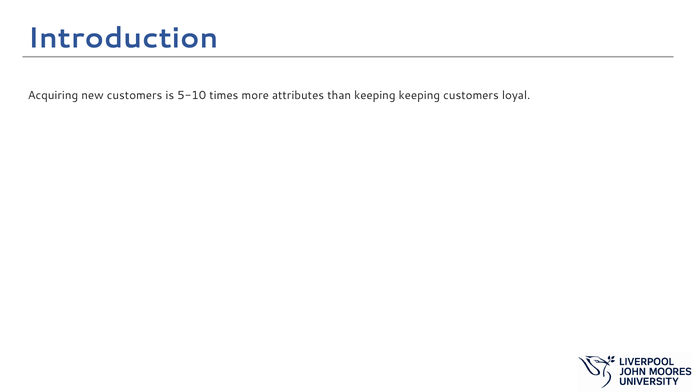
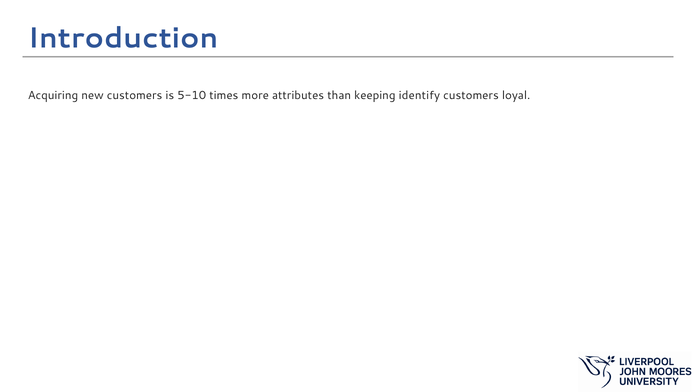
keeping keeping: keeping -> identify
